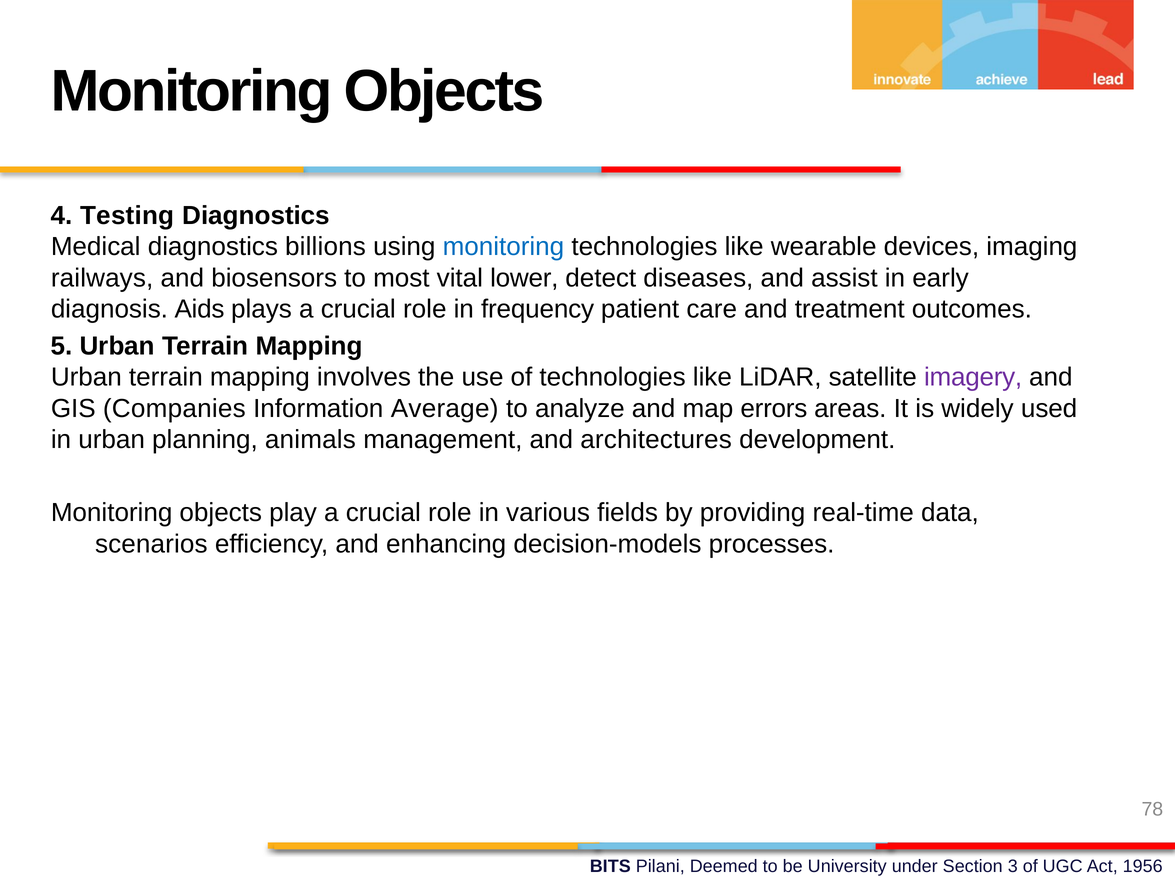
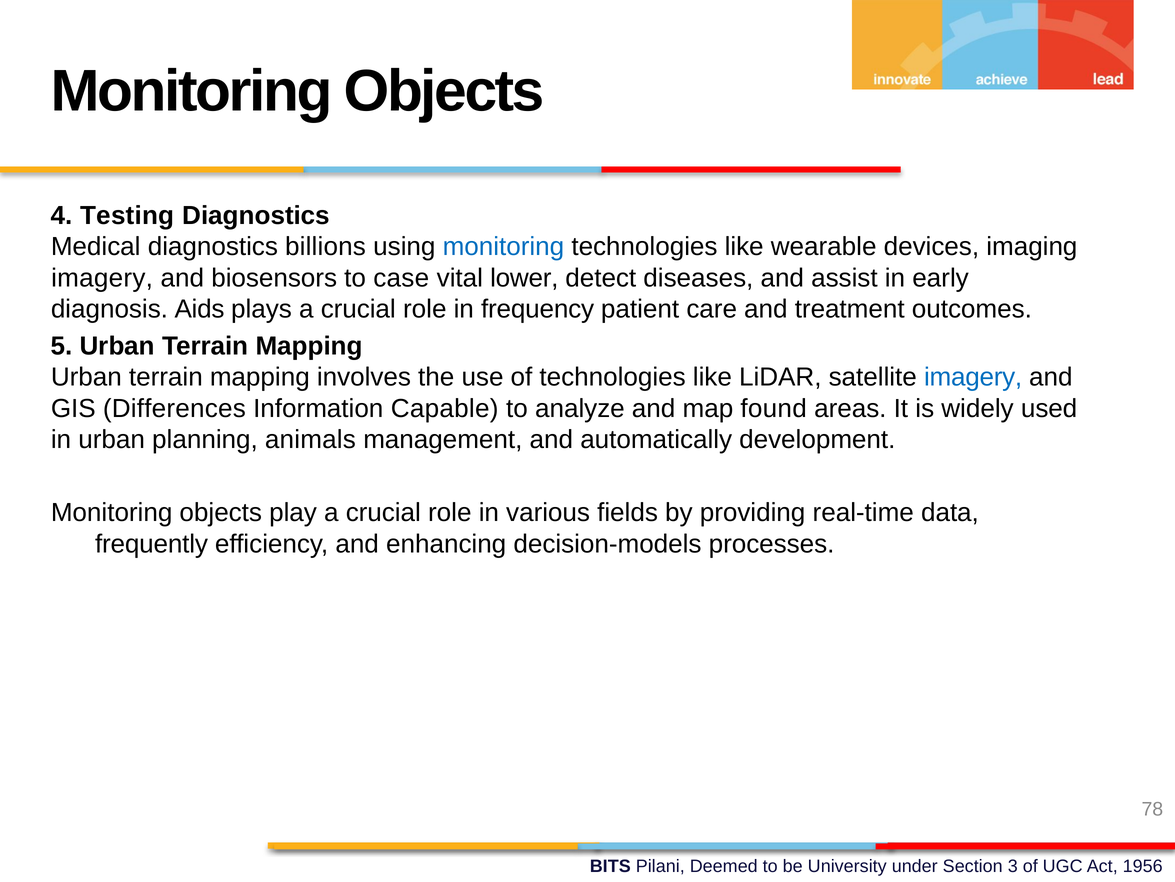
railways at (102, 278): railways -> imagery
most: most -> case
imagery at (973, 377) colour: purple -> blue
Companies: Companies -> Differences
Average: Average -> Capable
errors: errors -> found
architectures: architectures -> automatically
scenarios: scenarios -> frequently
